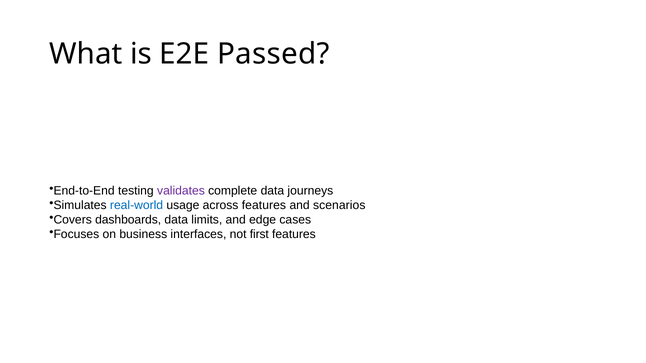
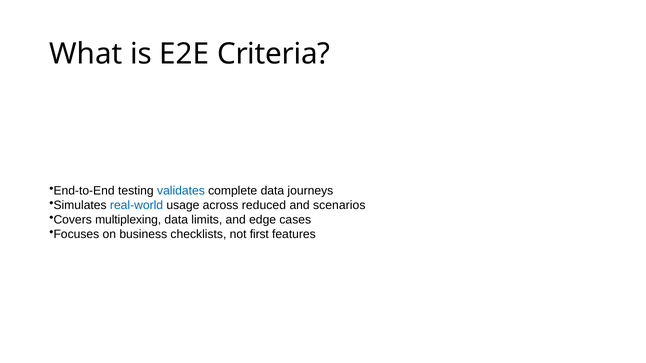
Passed: Passed -> Criteria
validates colour: purple -> blue
across features: features -> reduced
dashboards: dashboards -> multiplexing
interfaces: interfaces -> checklists
